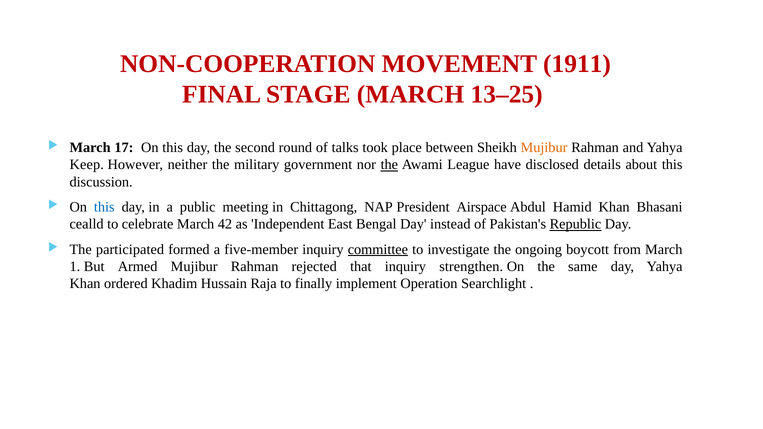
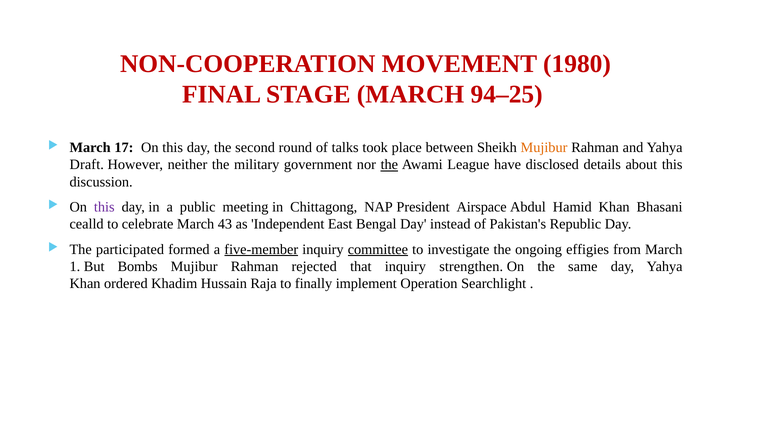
1911: 1911 -> 1980
13–25: 13–25 -> 94–25
Keep: Keep -> Draft
this at (104, 207) colour: blue -> purple
42: 42 -> 43
Republic underline: present -> none
five-member underline: none -> present
boycott: boycott -> effigies
Armed: Armed -> Bombs
